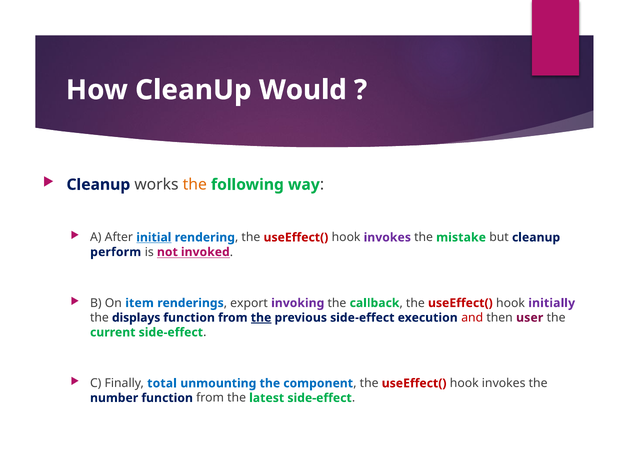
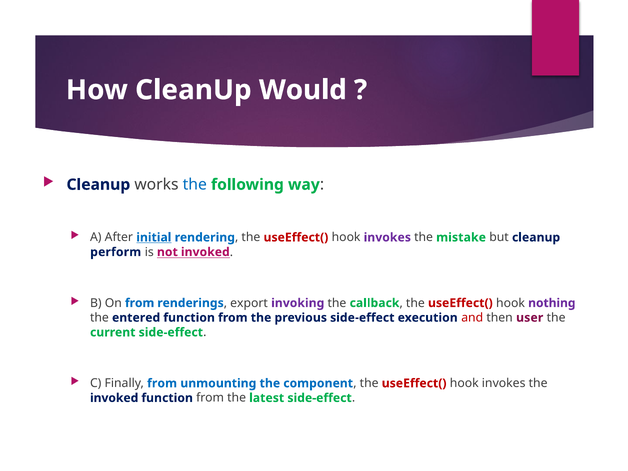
the at (195, 185) colour: orange -> blue
On item: item -> from
initially: initially -> nothing
displays: displays -> entered
the at (261, 318) underline: present -> none
Finally total: total -> from
number at (114, 398): number -> invoked
